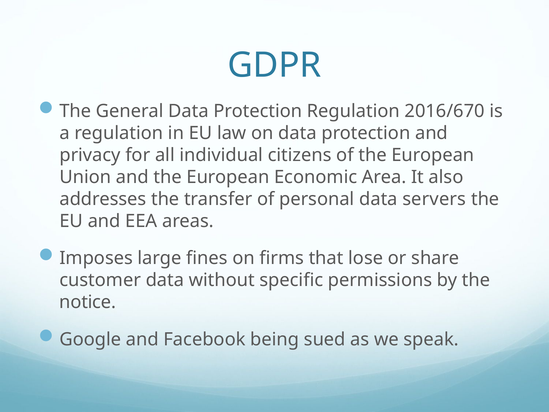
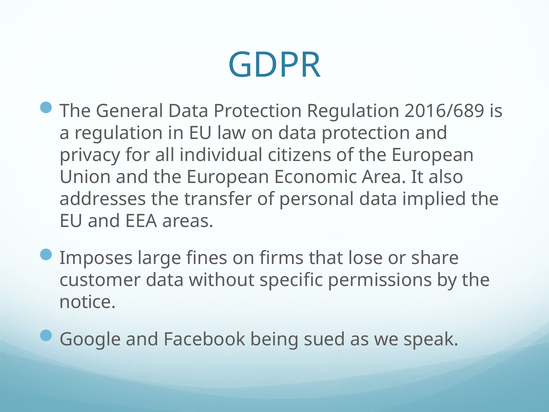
2016/670: 2016/670 -> 2016/689
servers: servers -> implied
